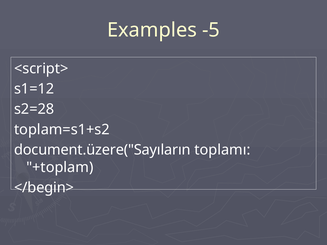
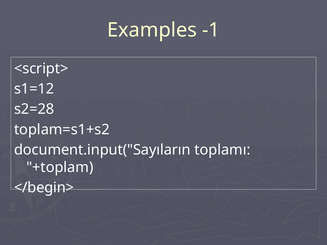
-5: -5 -> -1
document.üzere("Sayıların: document.üzere("Sayıların -> document.input("Sayıların
